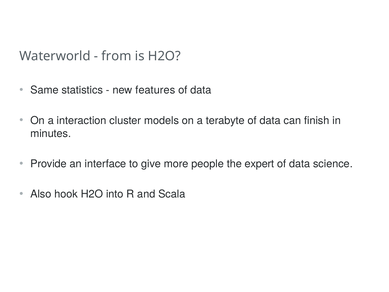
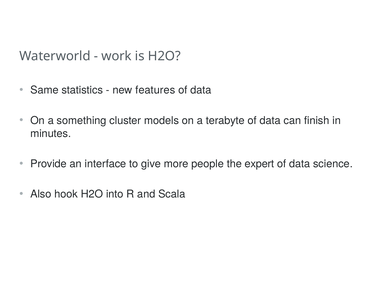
from: from -> work
interaction: interaction -> something
